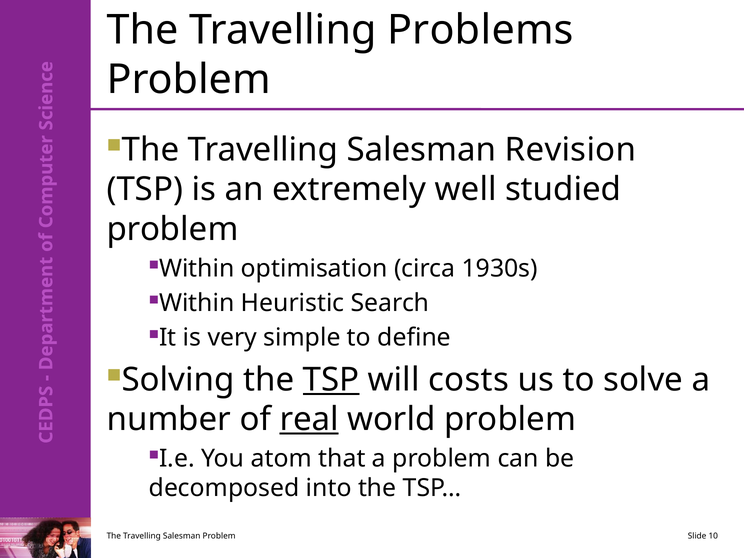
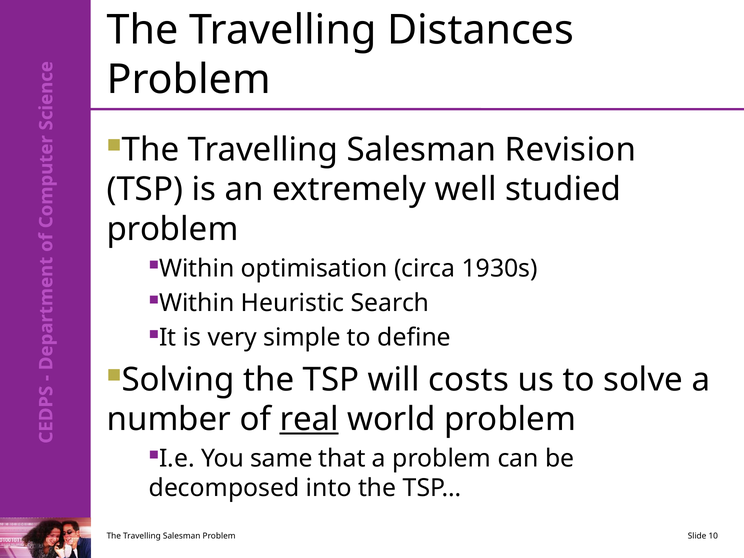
Problems: Problems -> Distances
TSP at (331, 380) underline: present -> none
atom: atom -> same
